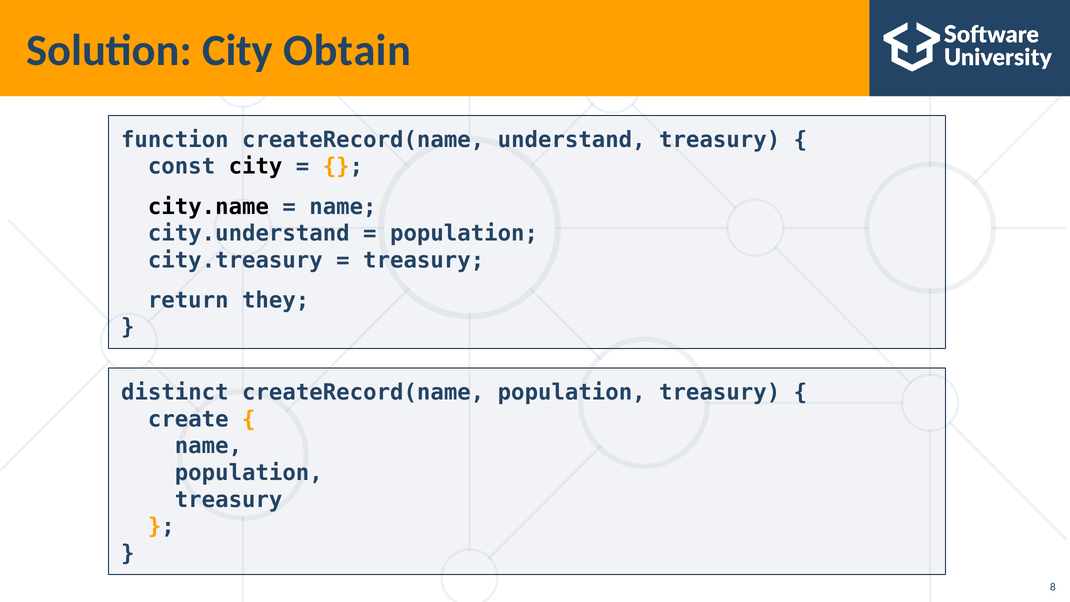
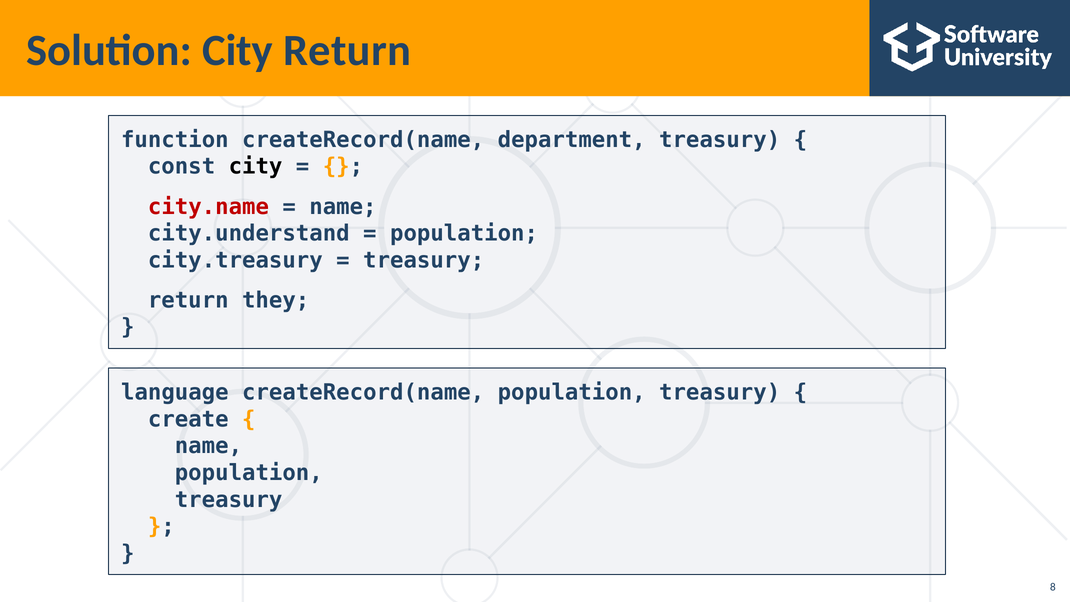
City Obtain: Obtain -> Return
understand: understand -> department
city.name colour: black -> red
distinct: distinct -> language
